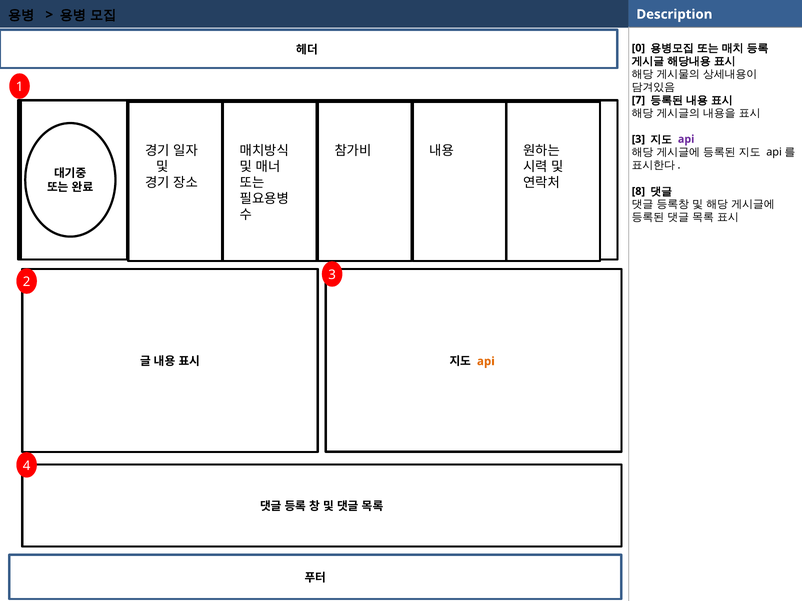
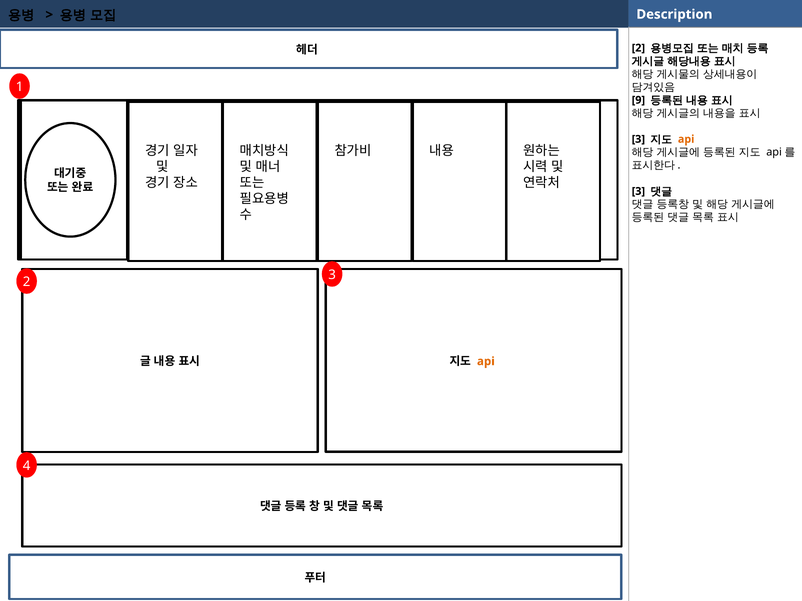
0 at (638, 48): 0 -> 2
7: 7 -> 9
api at (686, 139) colour: purple -> orange
8 at (638, 191): 8 -> 3
